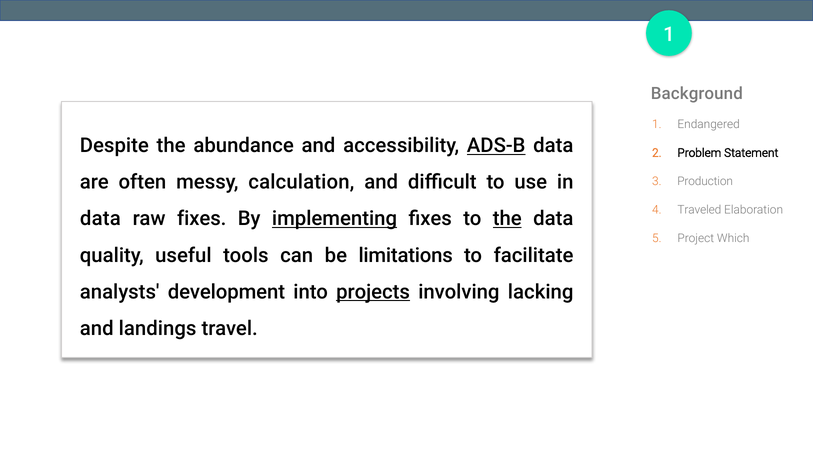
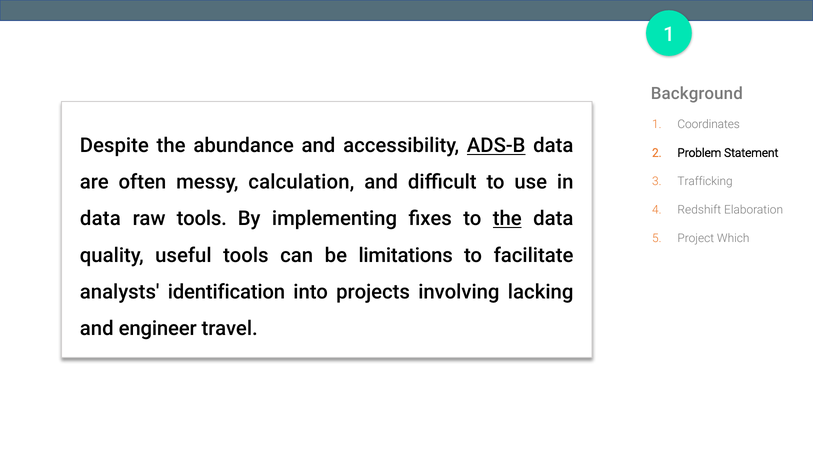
Endangered: Endangered -> Coordinates
Production: Production -> Trafficking
Traveled: Traveled -> Redshift
raw fixes: fixes -> tools
implementing underline: present -> none
development: development -> identification
projects underline: present -> none
landings: landings -> engineer
